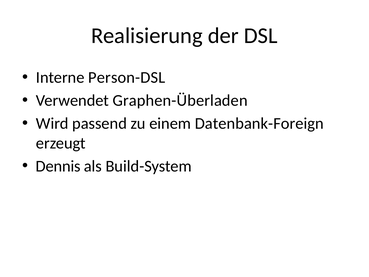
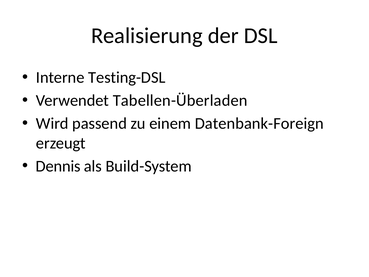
Person-DSL: Person-DSL -> Testing-DSL
Graphen-Überladen: Graphen-Überladen -> Tabellen-Überladen
